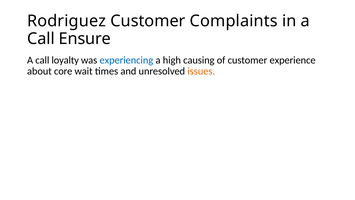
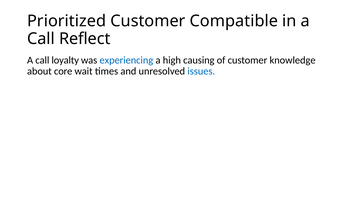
Rodriguez: Rodriguez -> Prioritized
Complaints: Complaints -> Compatible
Ensure: Ensure -> Reflect
experience: experience -> knowledge
issues colour: orange -> blue
